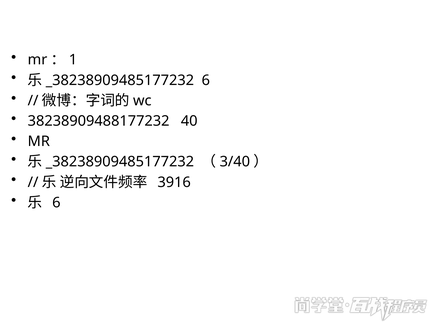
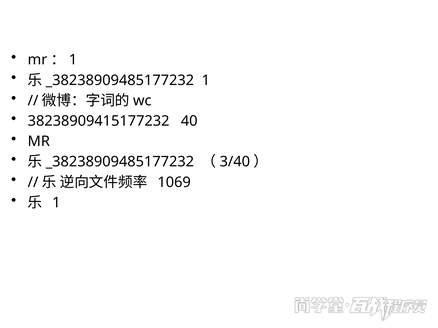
6 at (206, 80): 6 -> 1
38238909488177232: 38238909488177232 -> 38238909415177232
3916: 3916 -> 1069
6 at (56, 203): 6 -> 1
